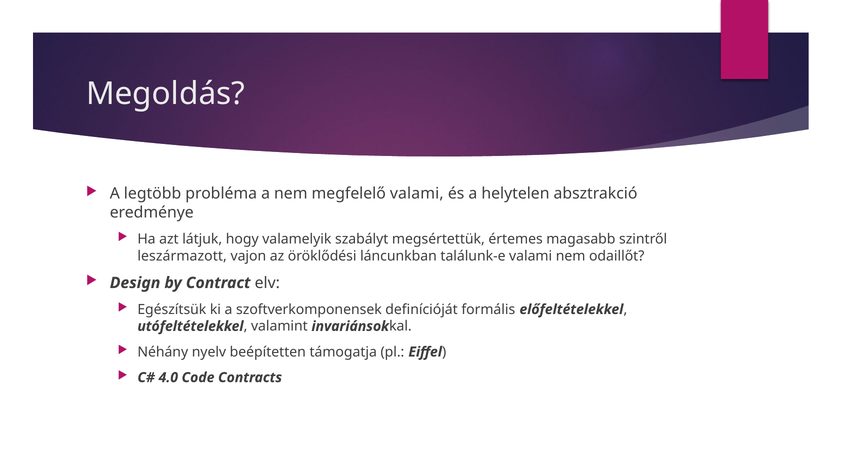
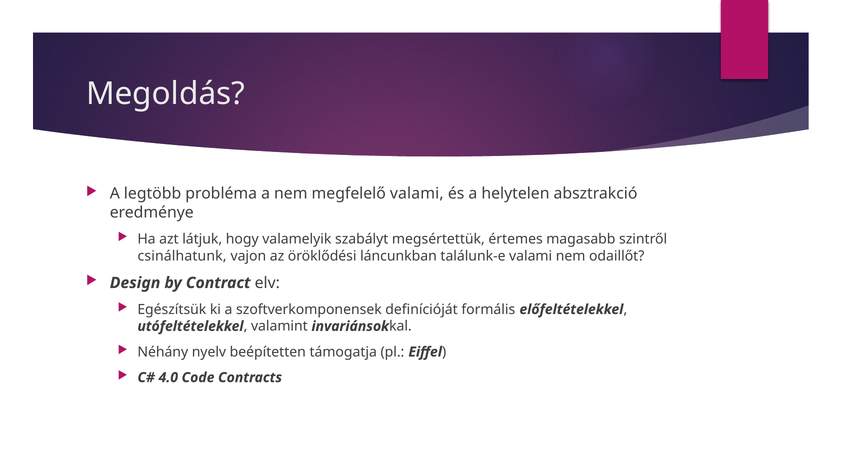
leszármazott: leszármazott -> csinálhatunk
